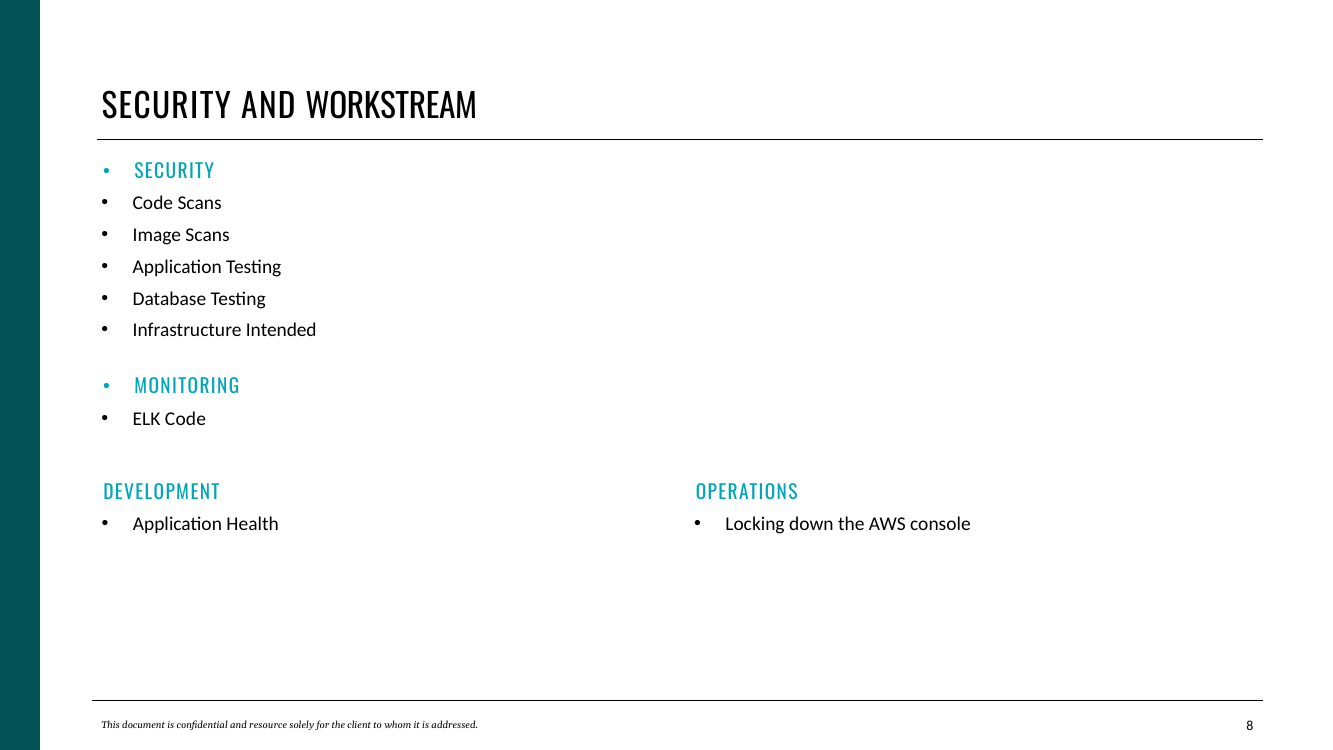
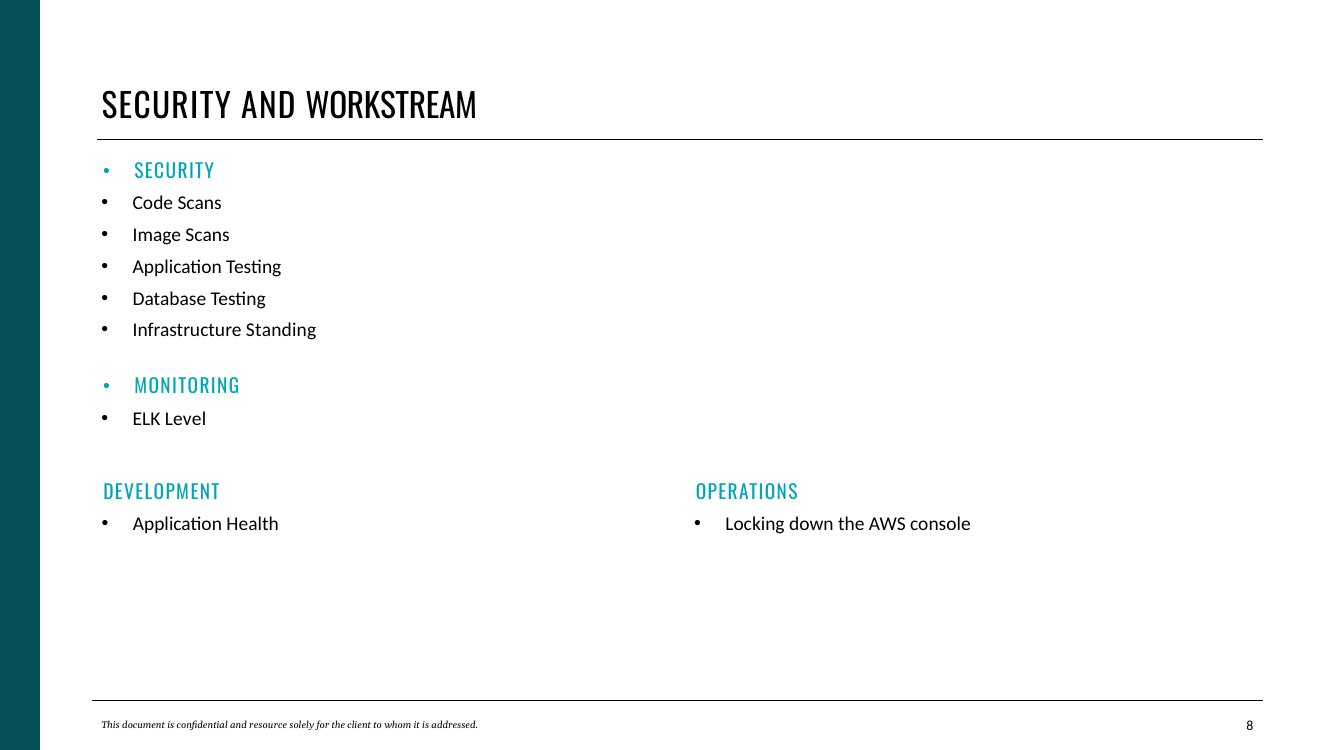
Intended: Intended -> Standing
ELK Code: Code -> Level
